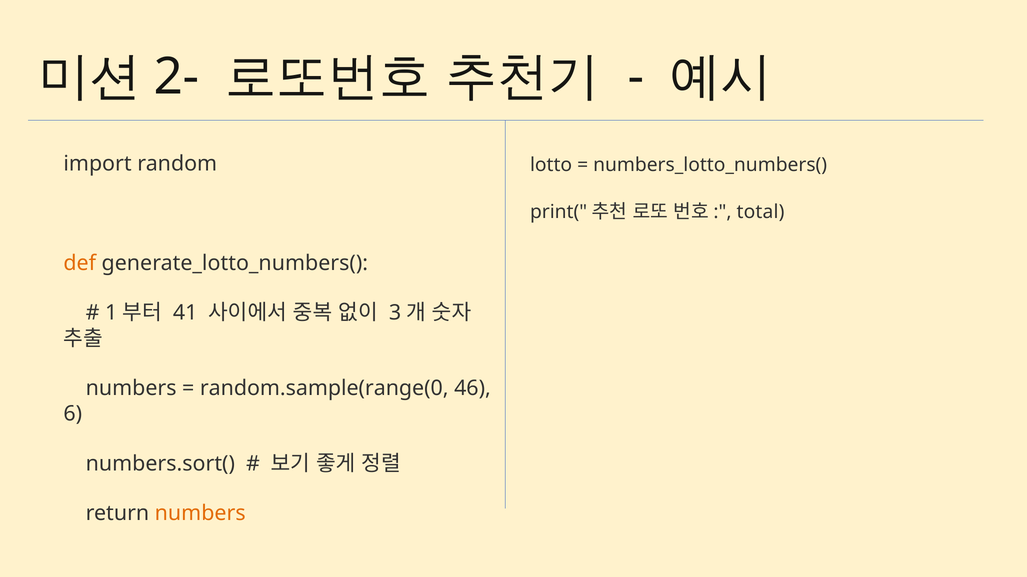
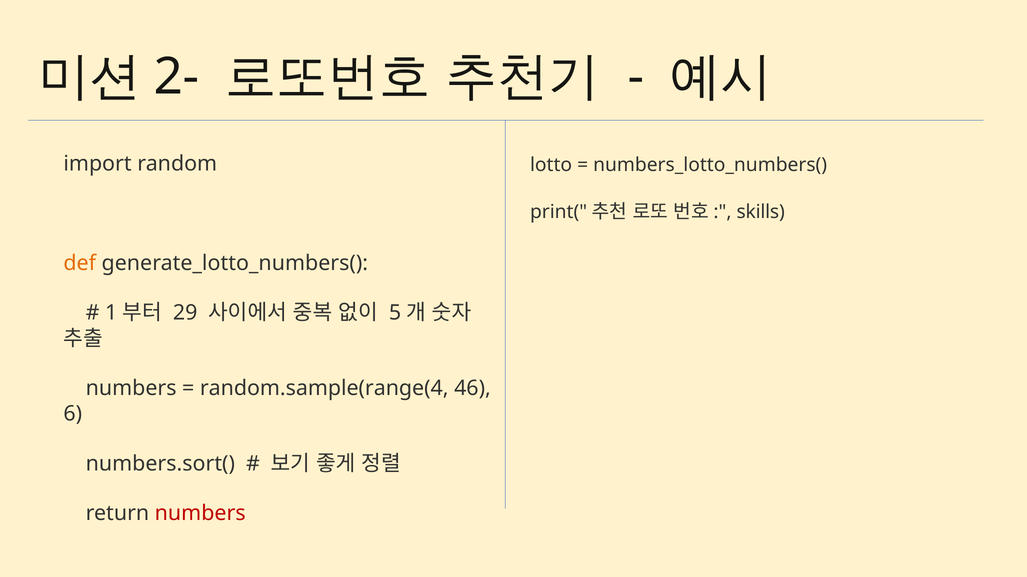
total: total -> skills
41: 41 -> 29
3: 3 -> 5
random.sample(range(0: random.sample(range(0 -> random.sample(range(4
numbers at (200, 514) colour: orange -> red
